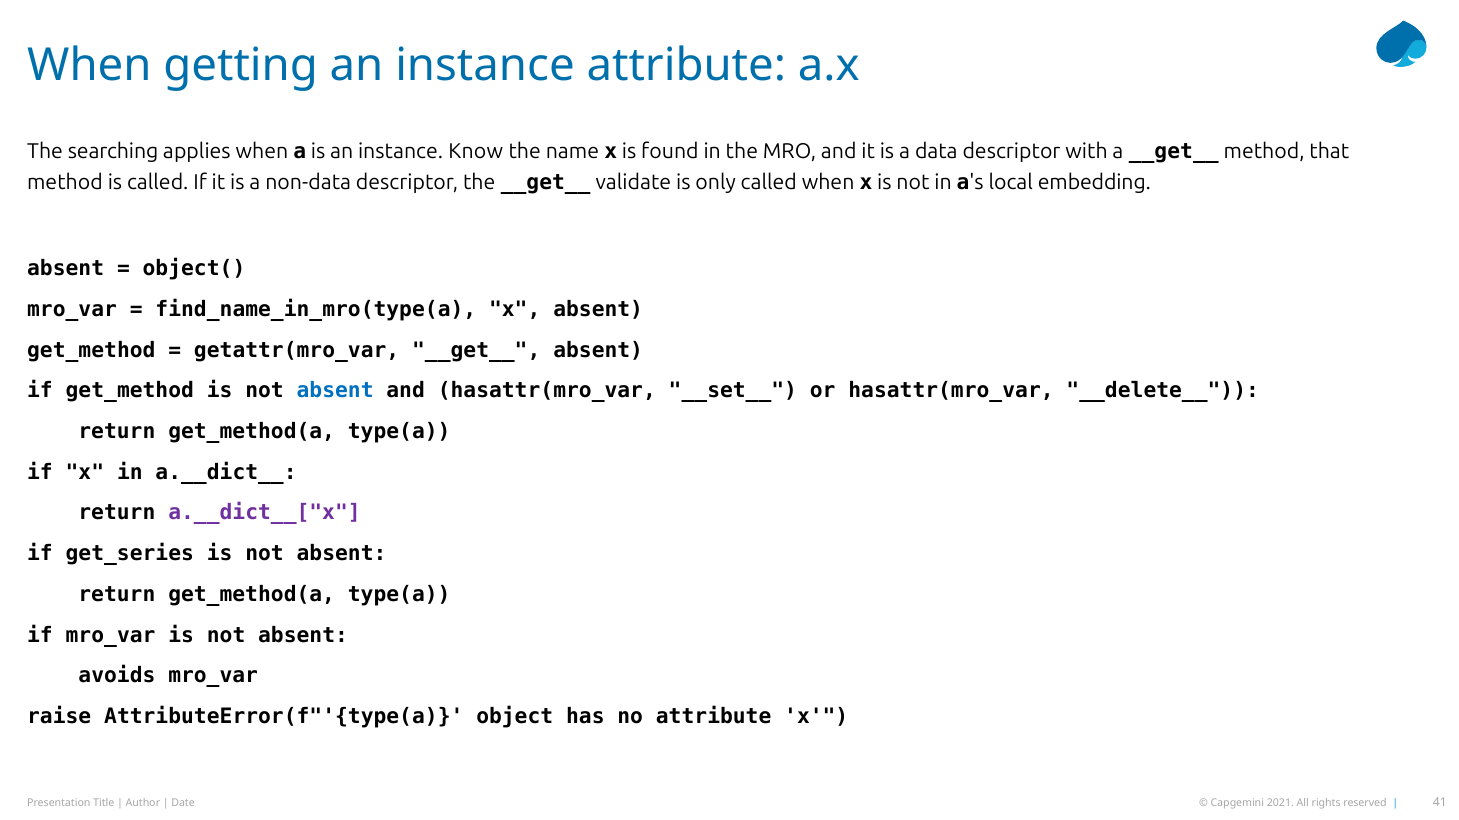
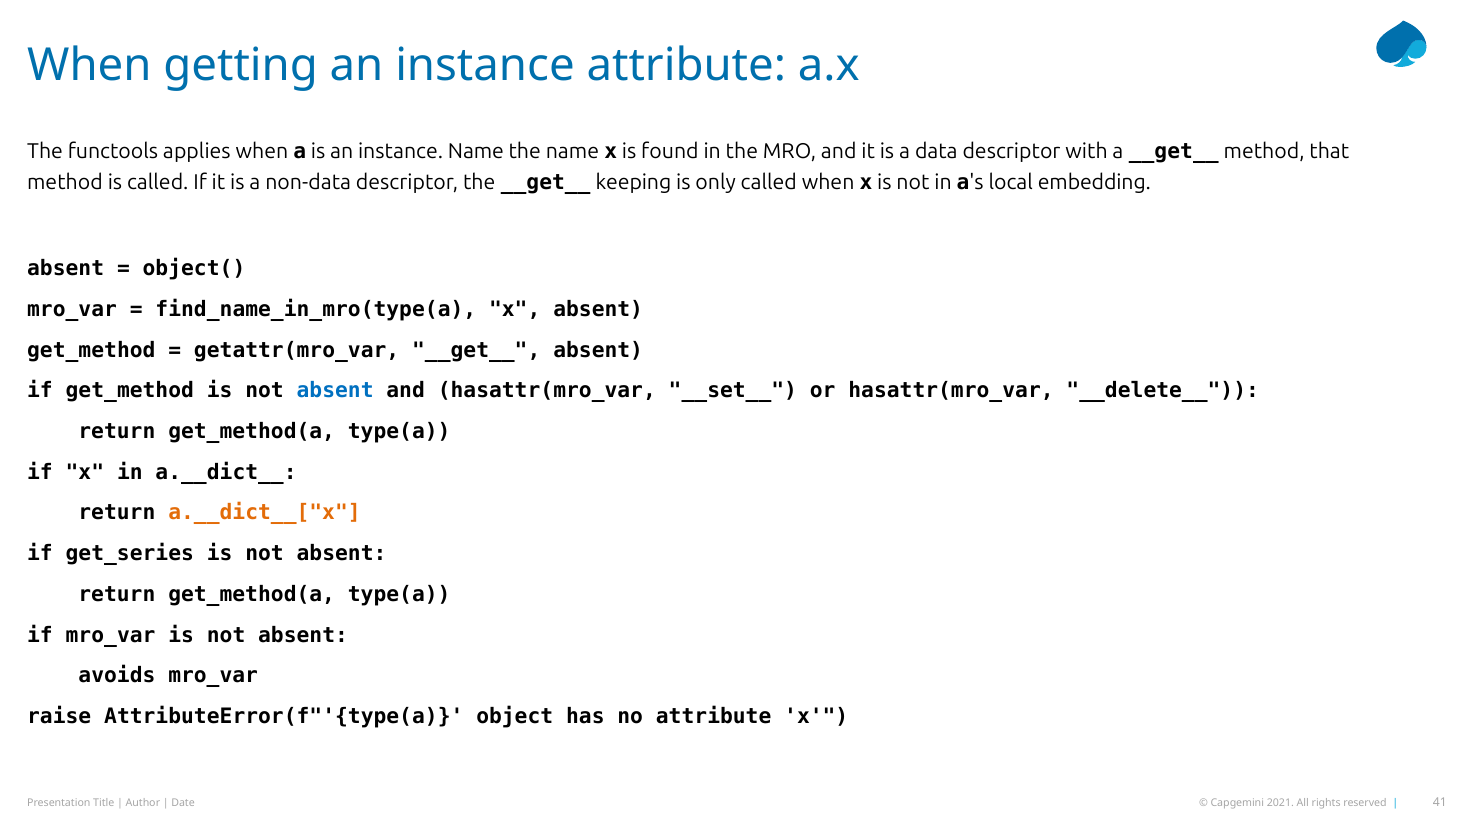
searching: searching -> functools
instance Know: Know -> Name
validate: validate -> keeping
a.__dict__["x colour: purple -> orange
